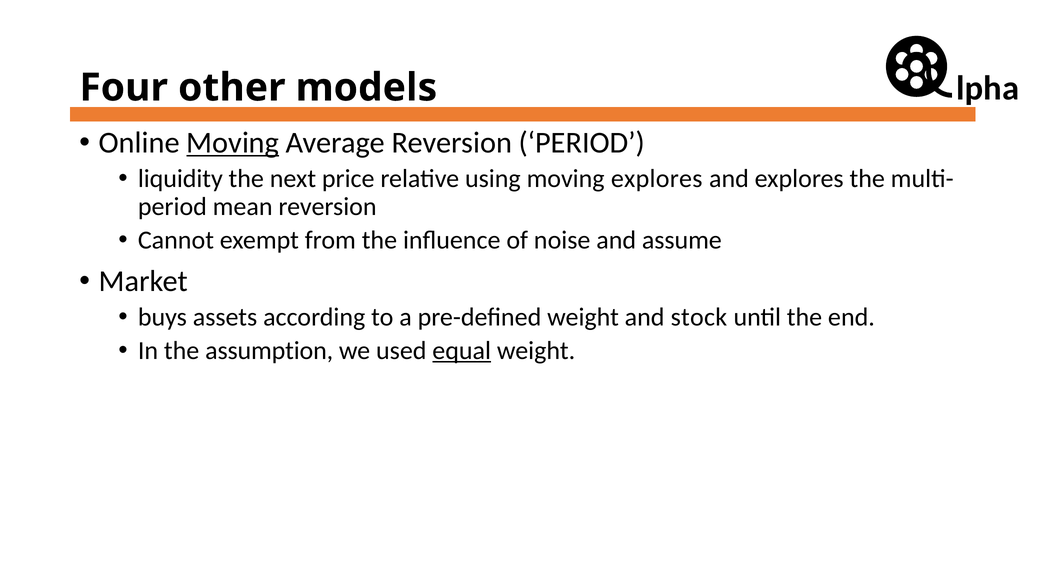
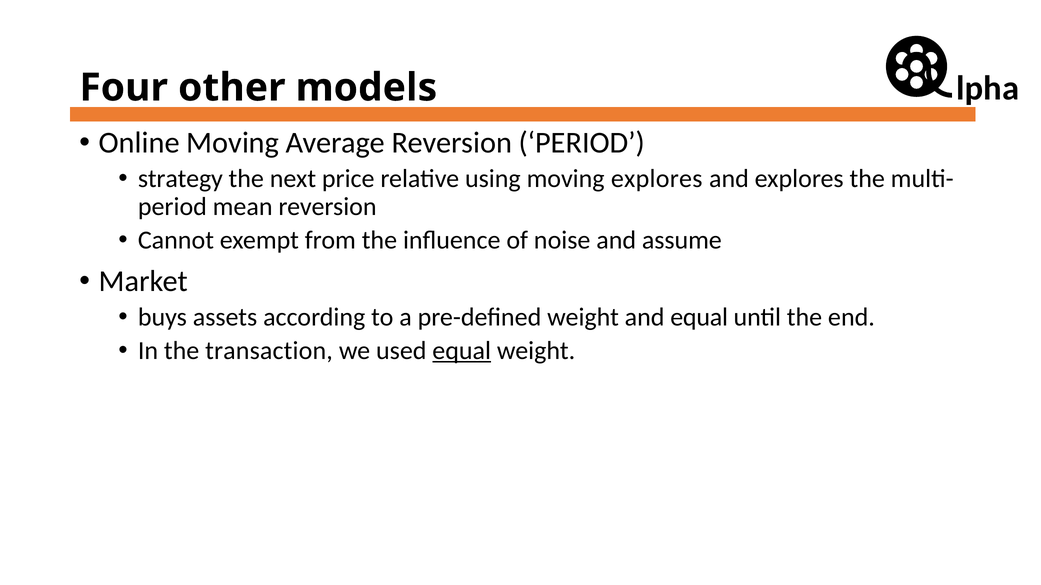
Moving at (233, 143) underline: present -> none
liquidity: liquidity -> strategy
and stock: stock -> equal
assumption: assumption -> transaction
